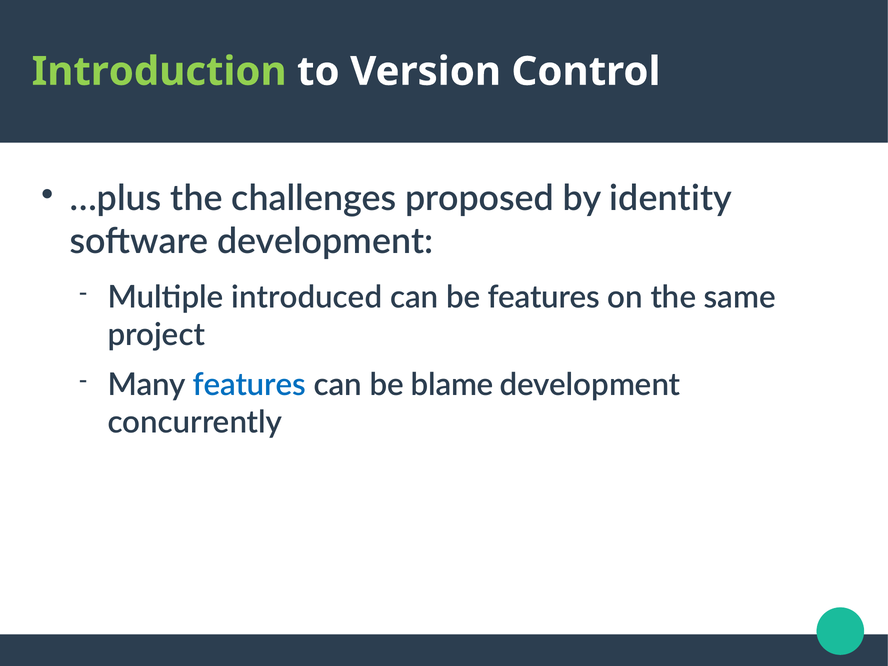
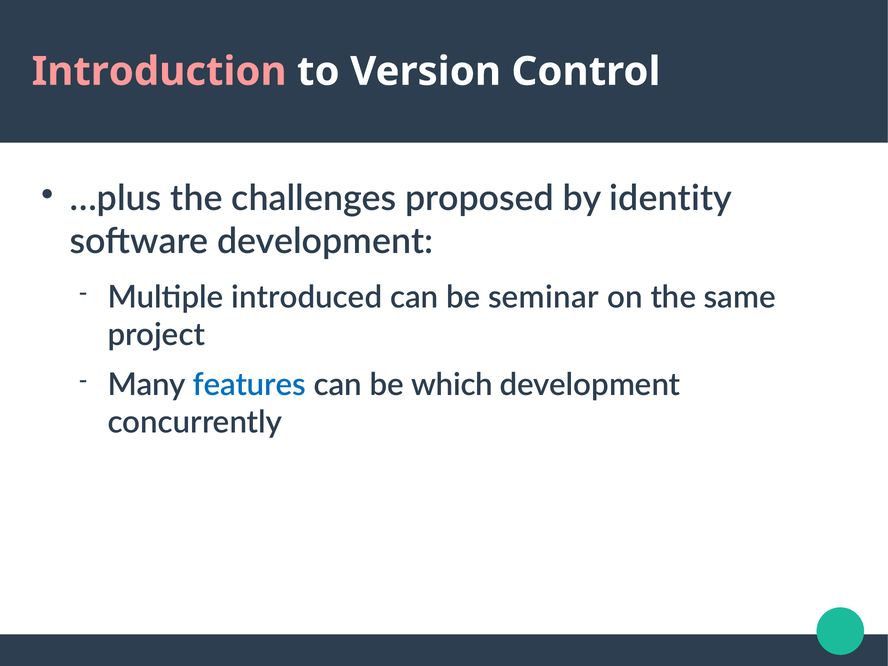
Introduction colour: light green -> pink
be features: features -> seminar
blame: blame -> which
